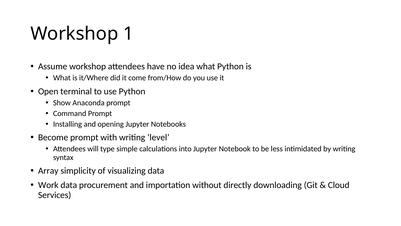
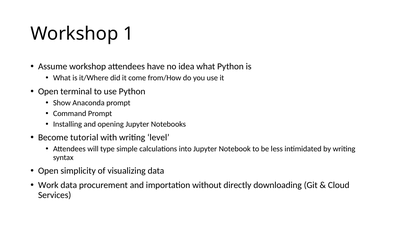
Become prompt: prompt -> tutorial
Array at (48, 171): Array -> Open
